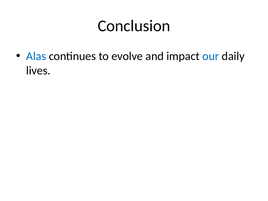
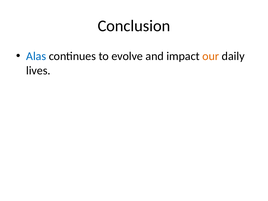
our colour: blue -> orange
